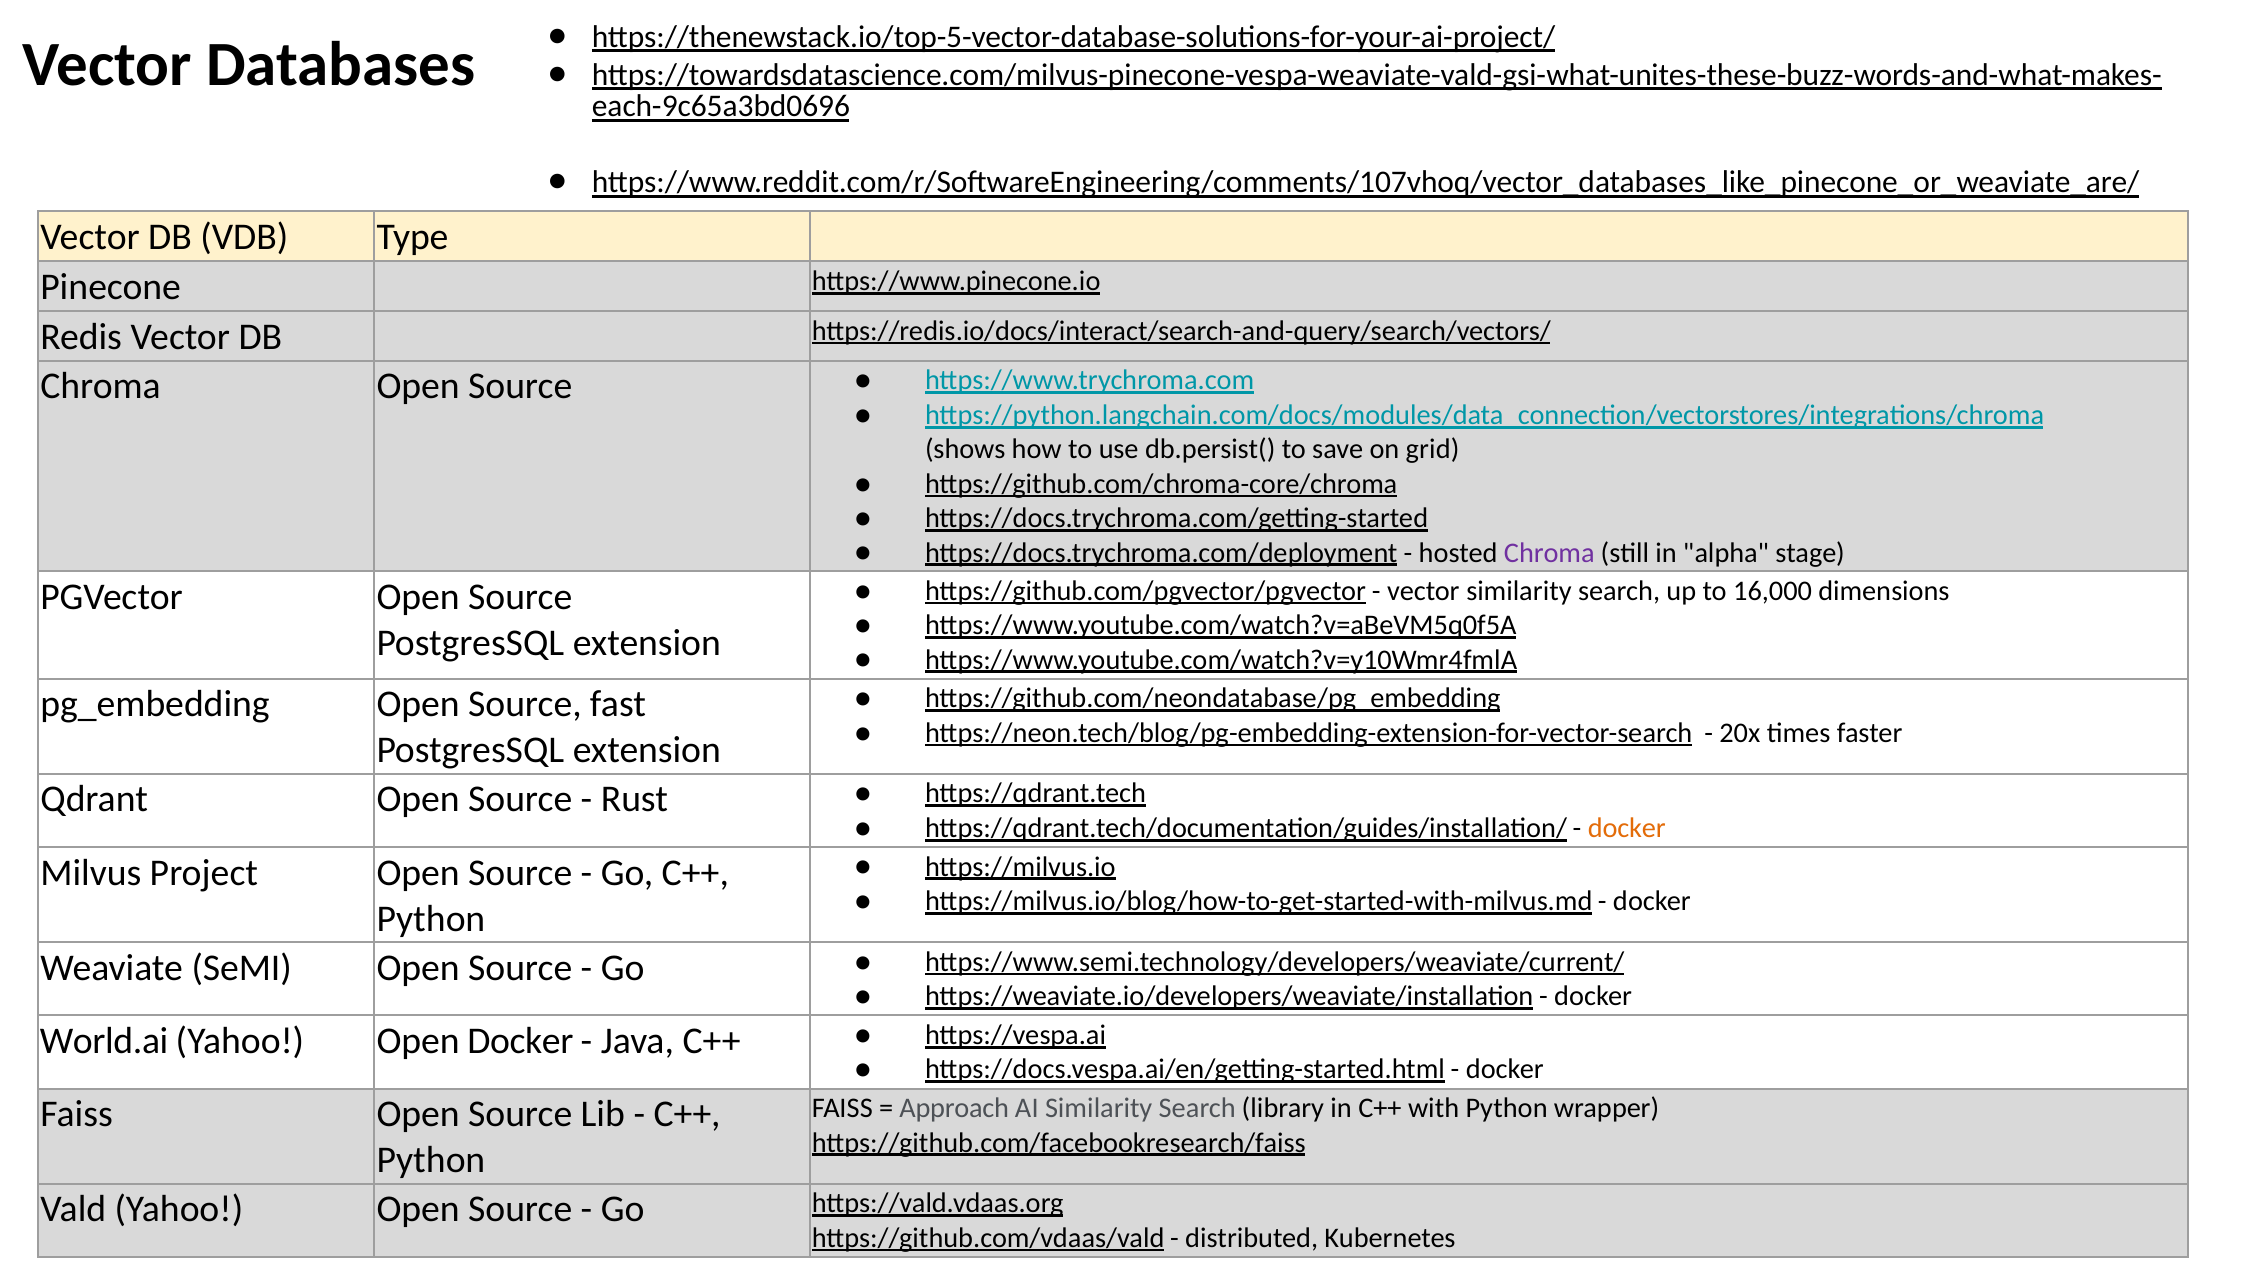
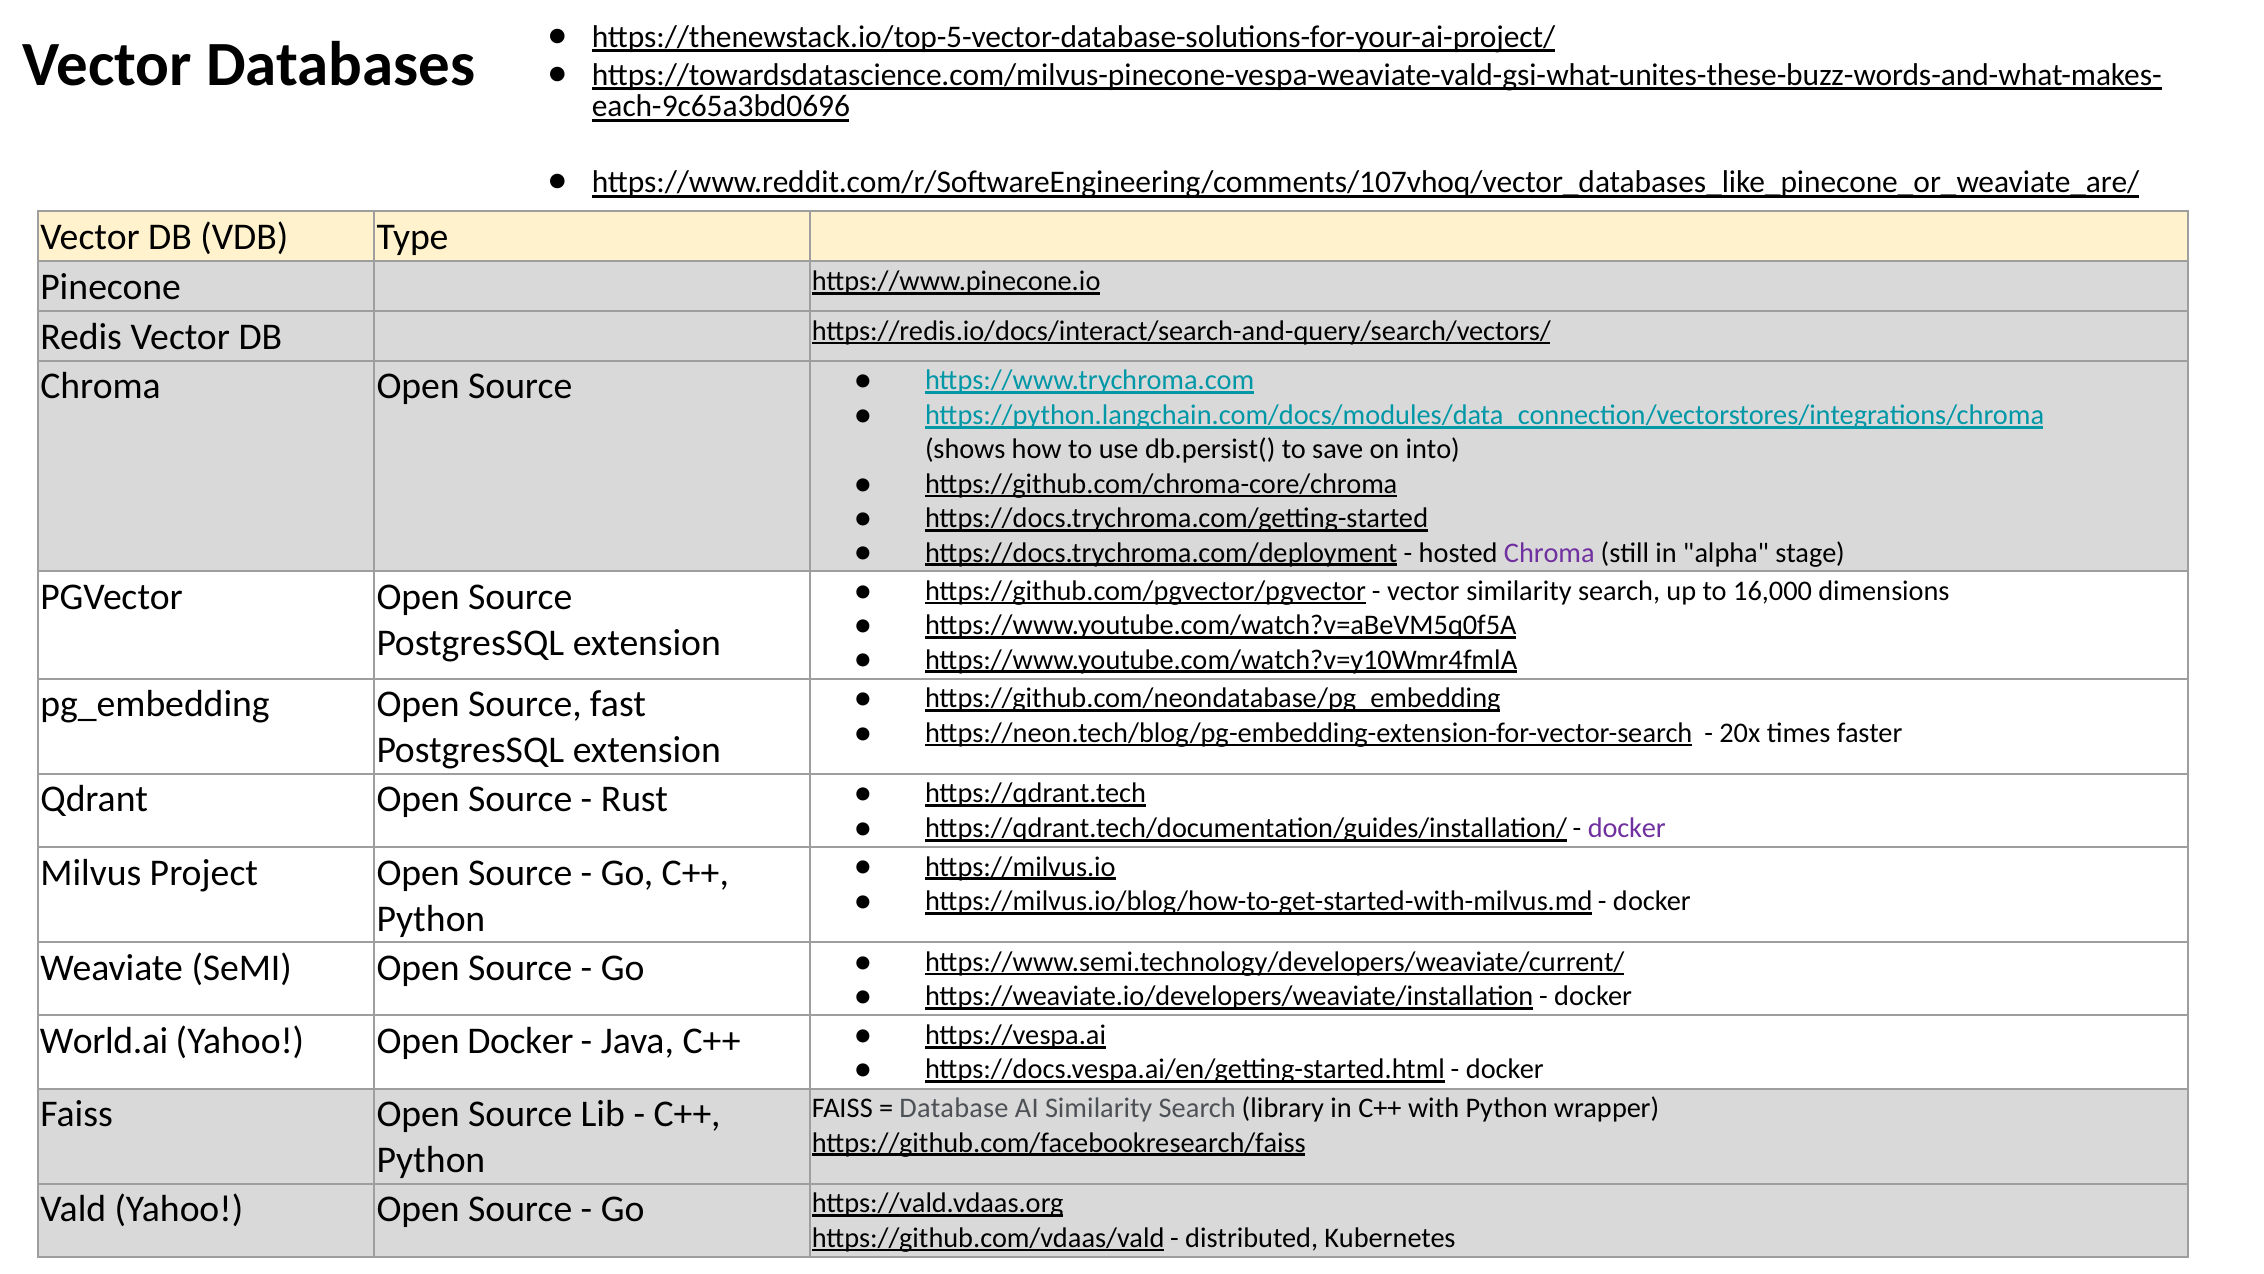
grid: grid -> into
docker at (1627, 828) colour: orange -> purple
Approach: Approach -> Database
